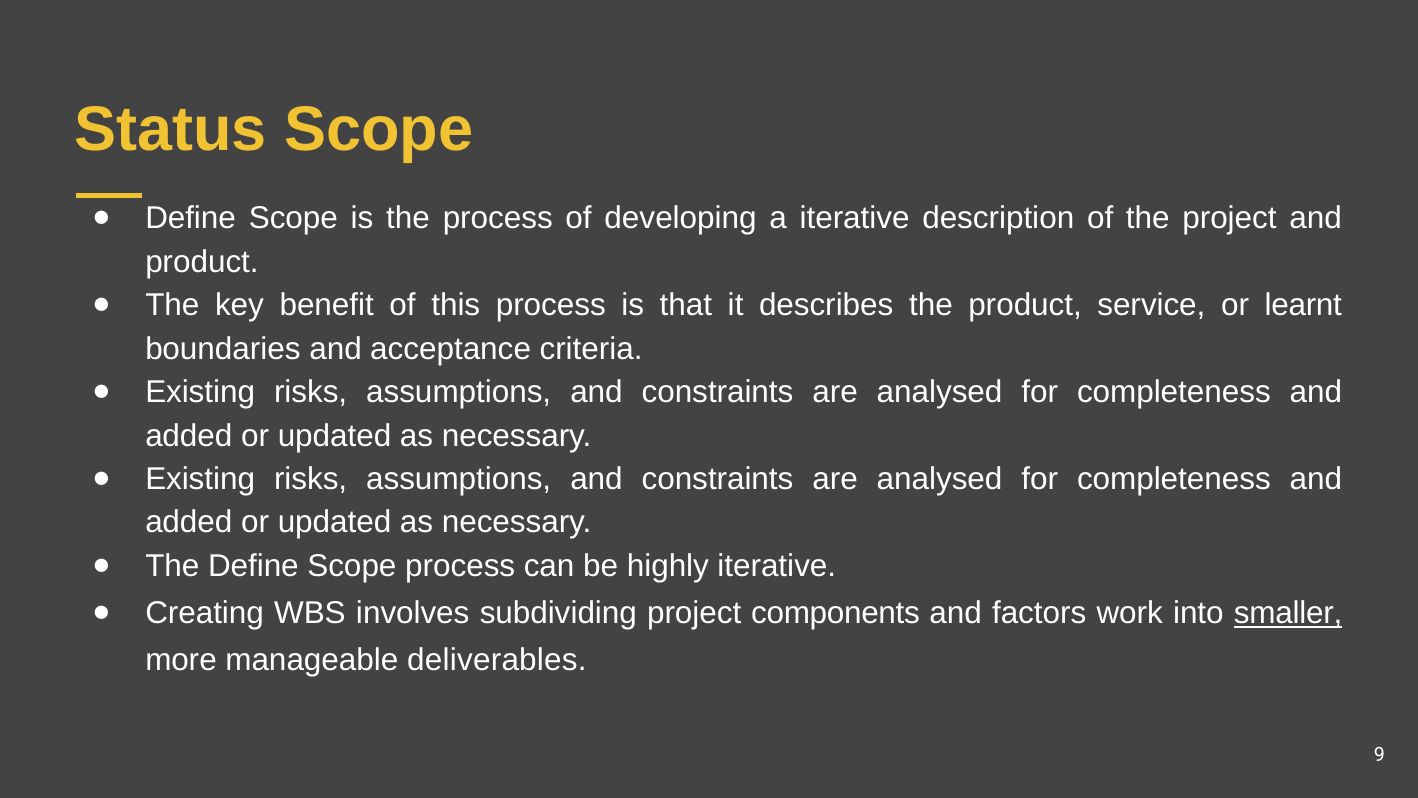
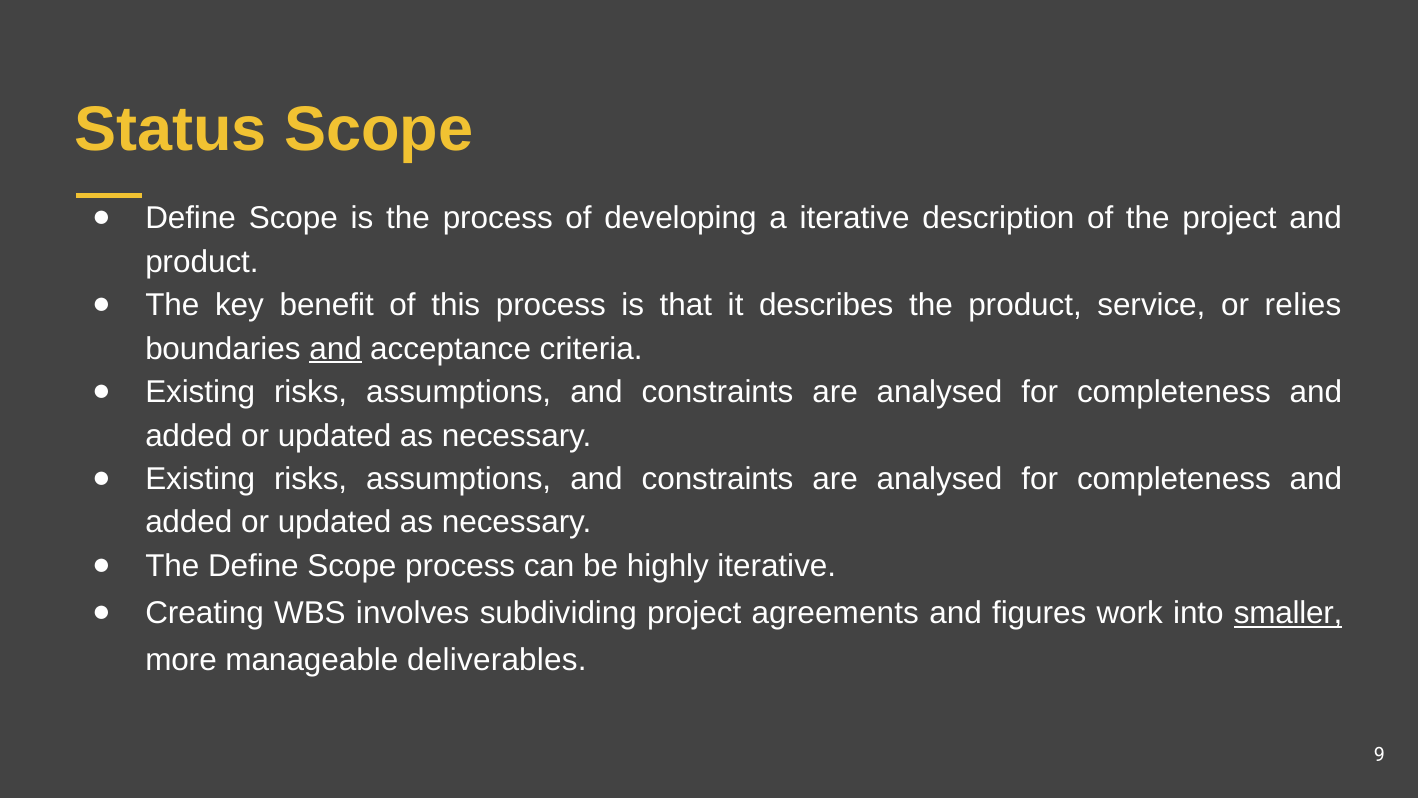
learnt: learnt -> relies
and at (336, 349) underline: none -> present
components: components -> agreements
factors: factors -> figures
